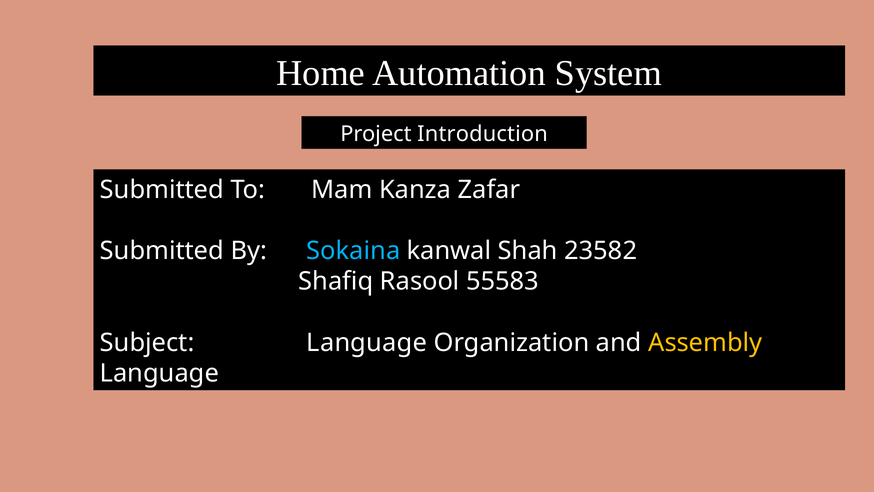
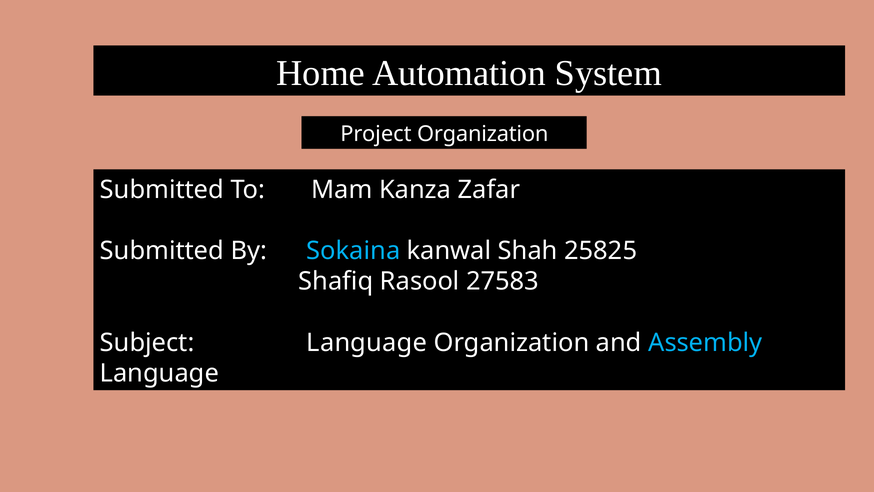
Project Introduction: Introduction -> Organization
23582: 23582 -> 25825
55583: 55583 -> 27583
Assembly colour: yellow -> light blue
